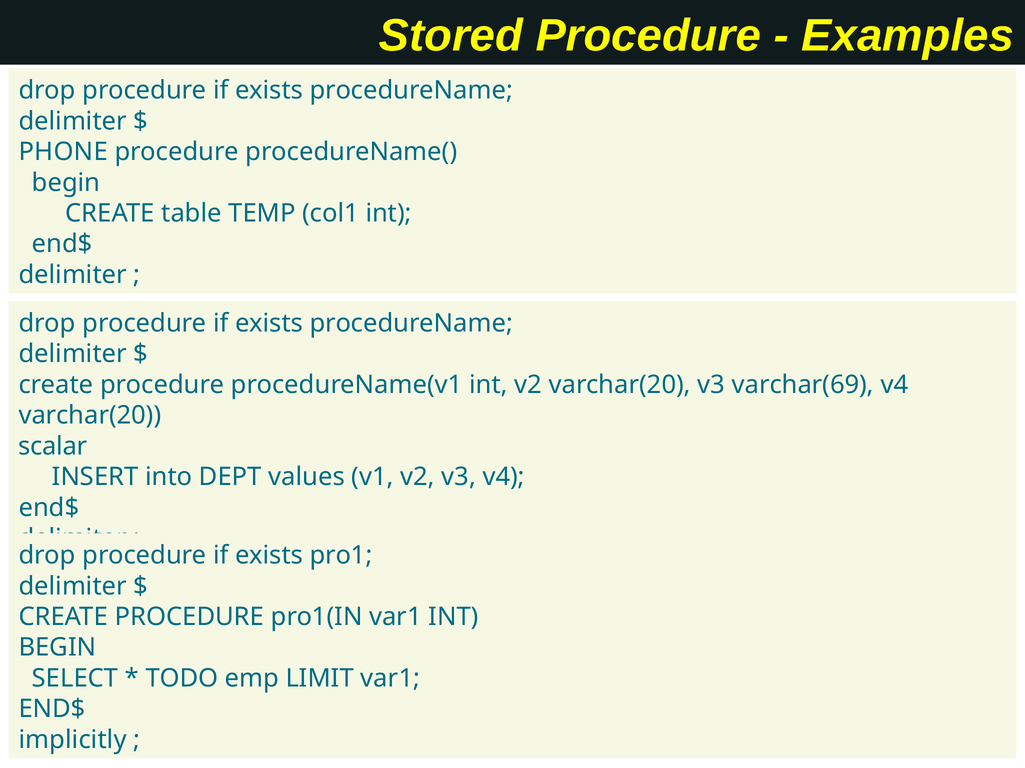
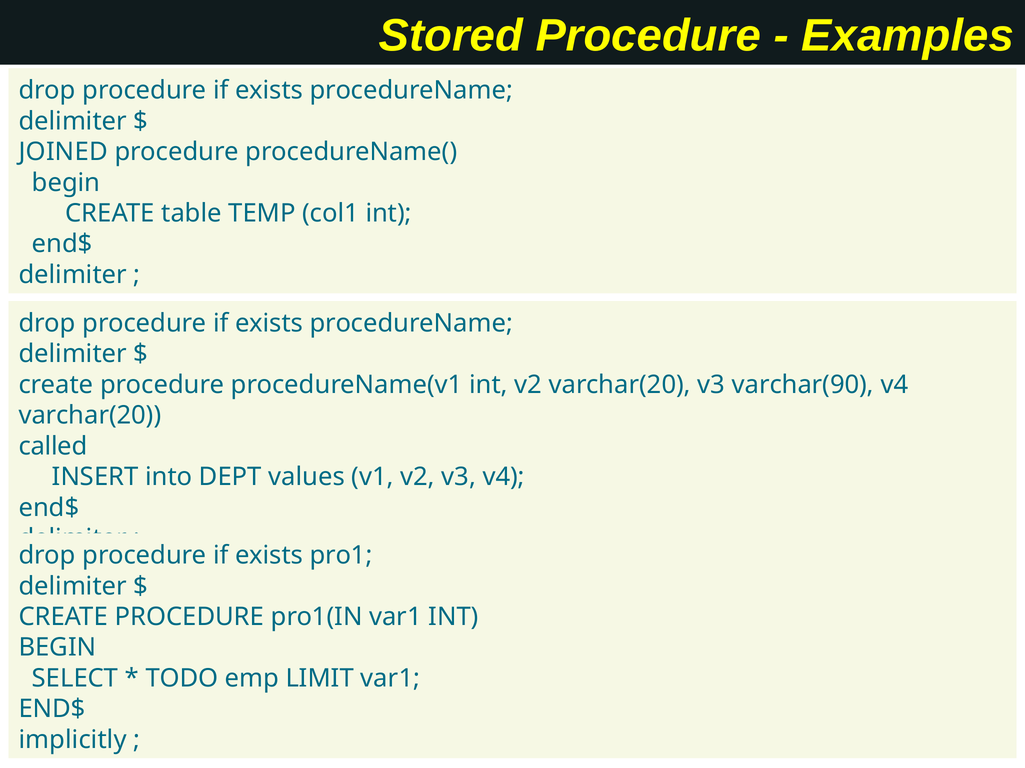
PHONE: PHONE -> JOINED
varchar(69: varchar(69 -> varchar(90
scalar: scalar -> called
